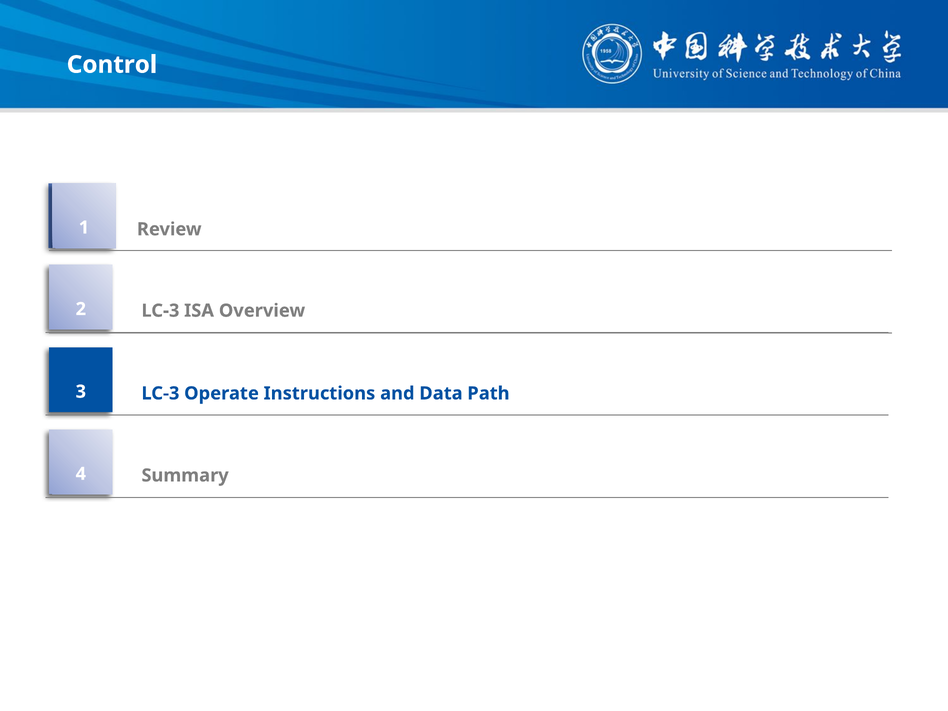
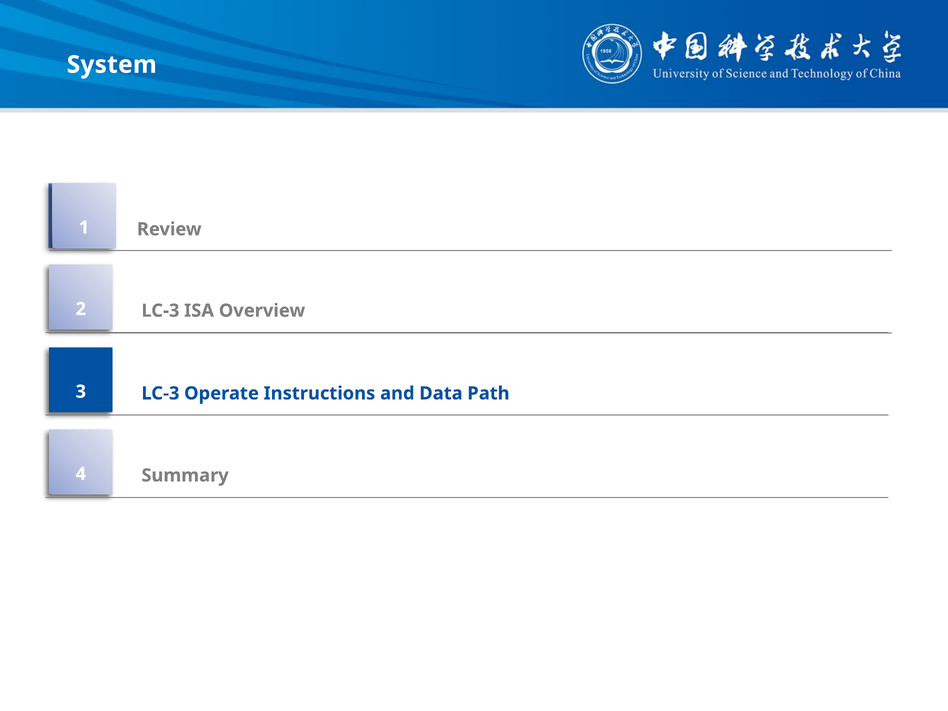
Control: Control -> System
